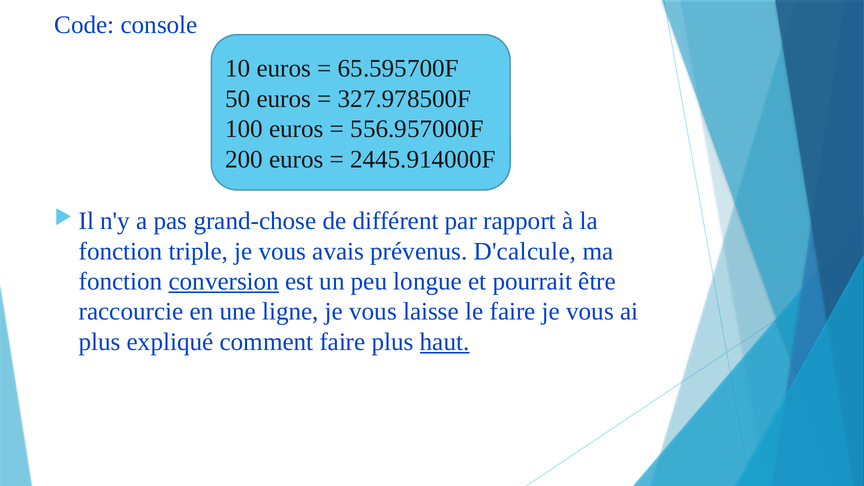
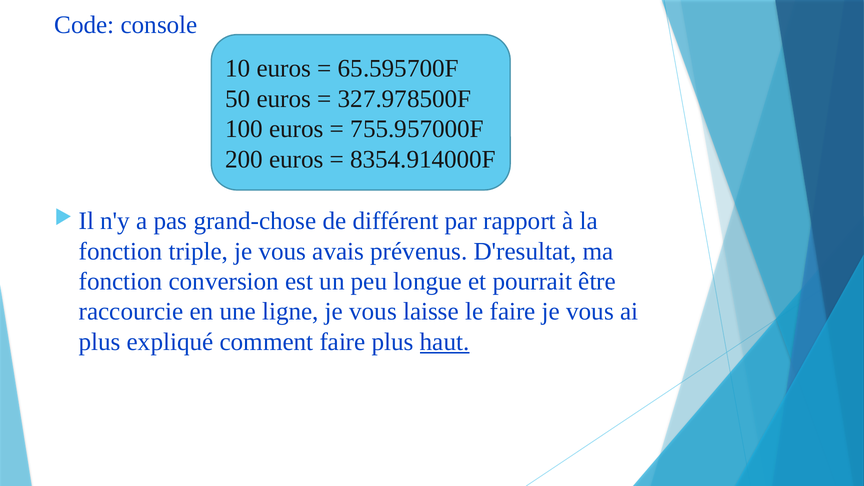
556.957000F: 556.957000F -> 755.957000F
2445.914000F: 2445.914000F -> 8354.914000F
D'calcule: D'calcule -> D'resultat
conversion underline: present -> none
